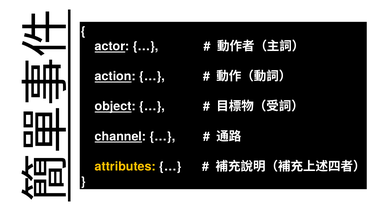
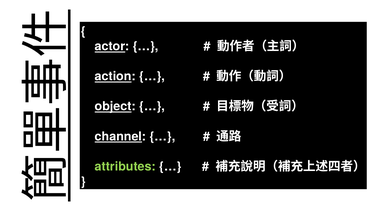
attributes colour: yellow -> light green
